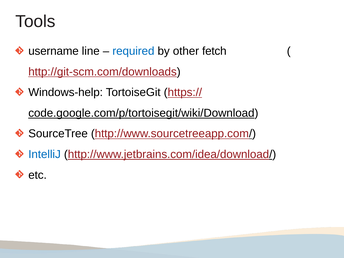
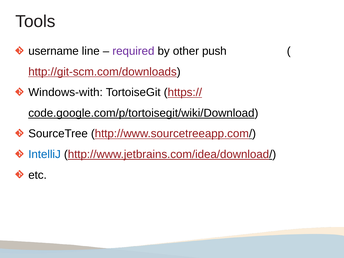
required colour: blue -> purple
fetch: fetch -> push
Windows-help: Windows-help -> Windows-with
